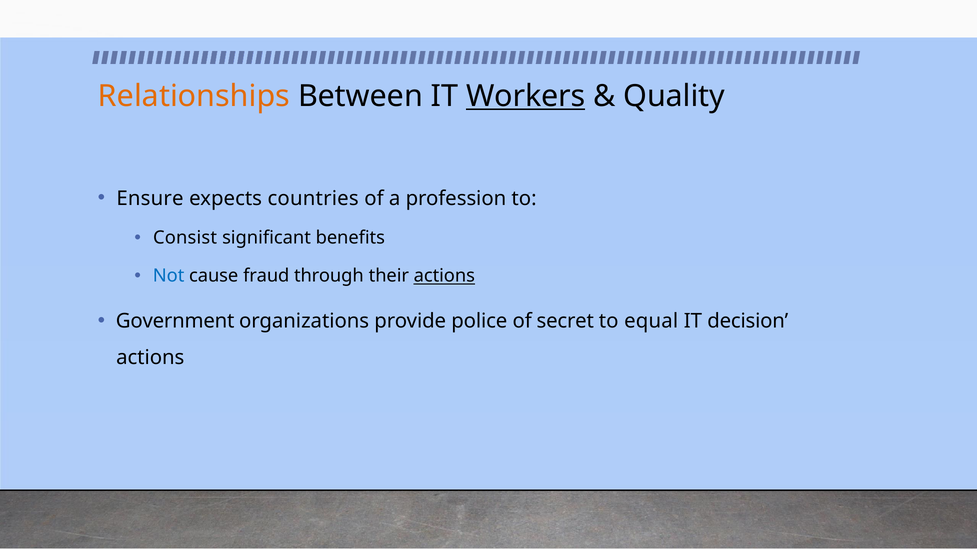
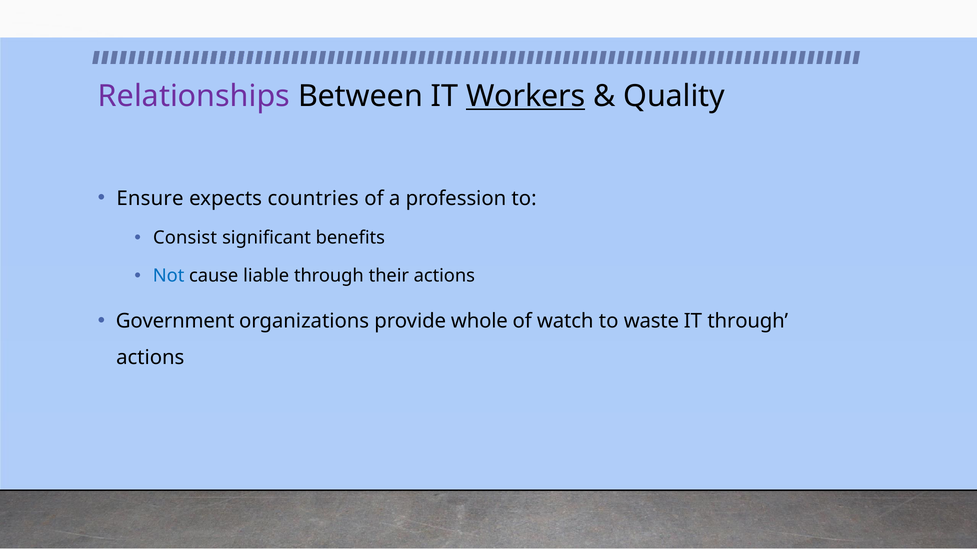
Relationships colour: orange -> purple
fraud: fraud -> liable
actions at (444, 276) underline: present -> none
police: police -> whole
secret: secret -> watch
equal: equal -> waste
IT decision: decision -> through
